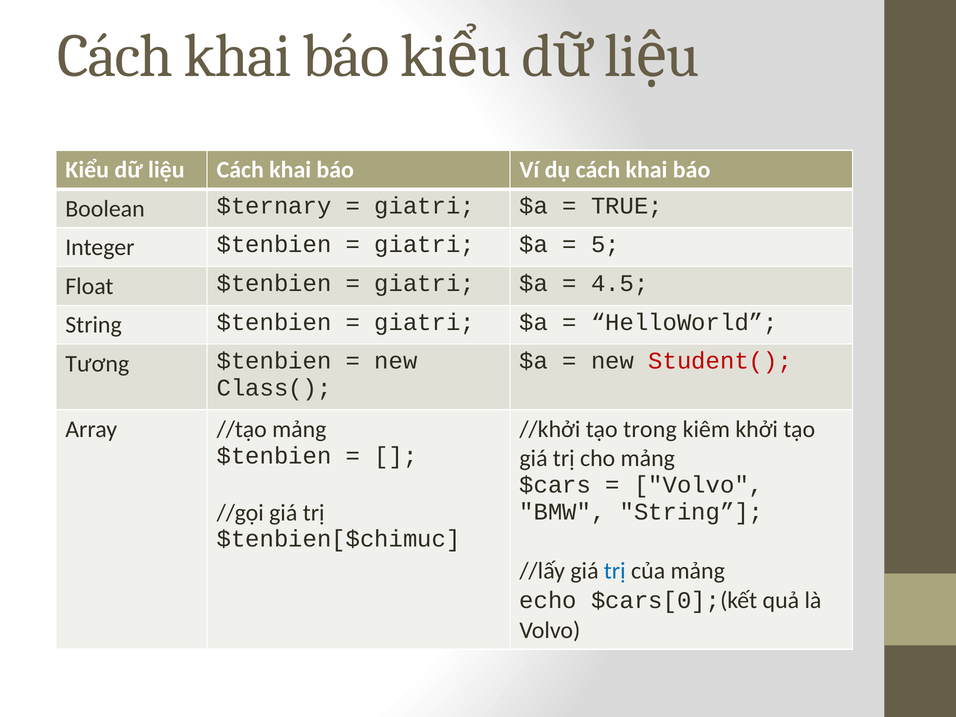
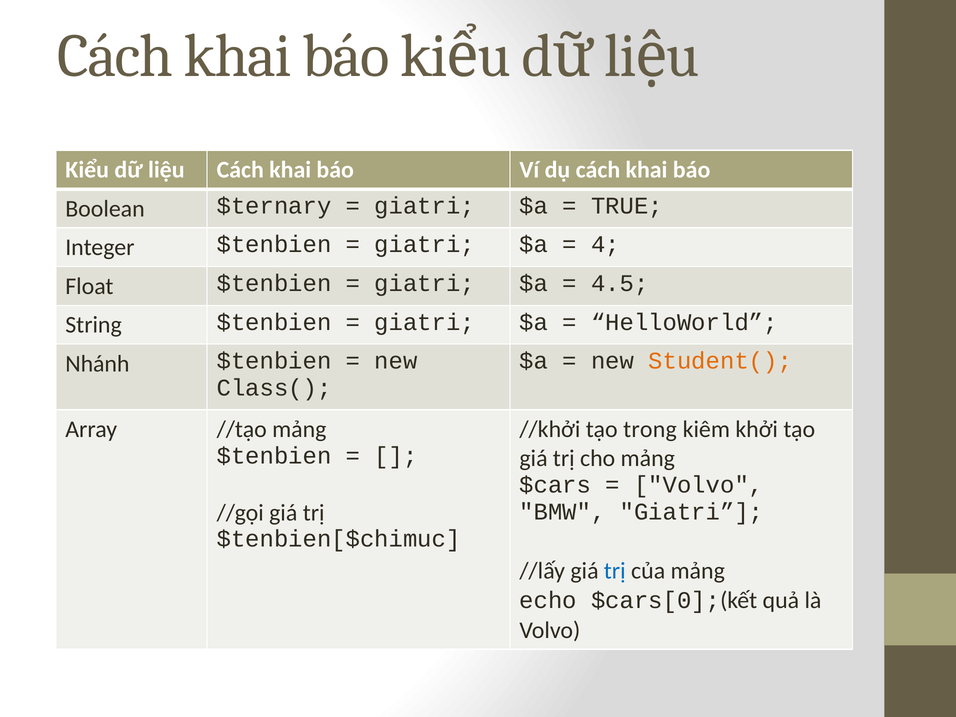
5: 5 -> 4
Student( colour: red -> orange
Tương: Tương -> Nhánh
BMW String: String -> Giatri
